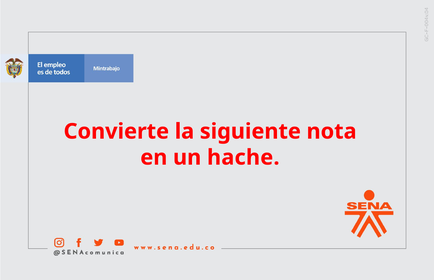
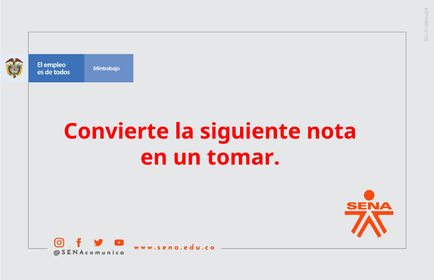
hache: hache -> tomar
